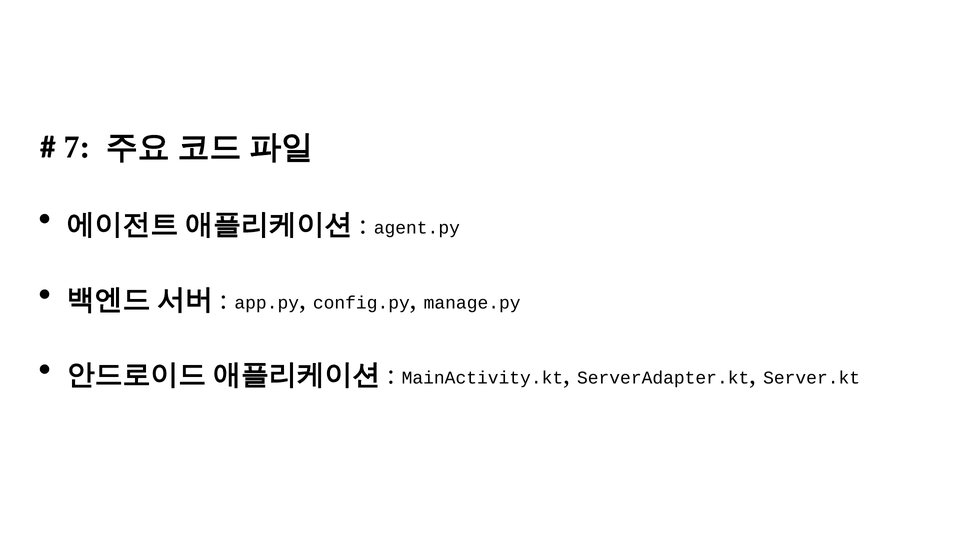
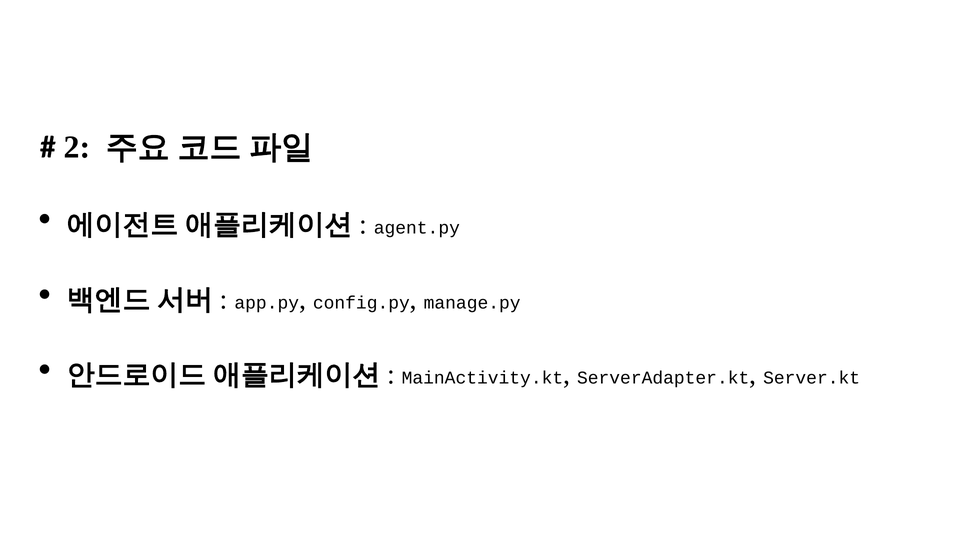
7: 7 -> 2
